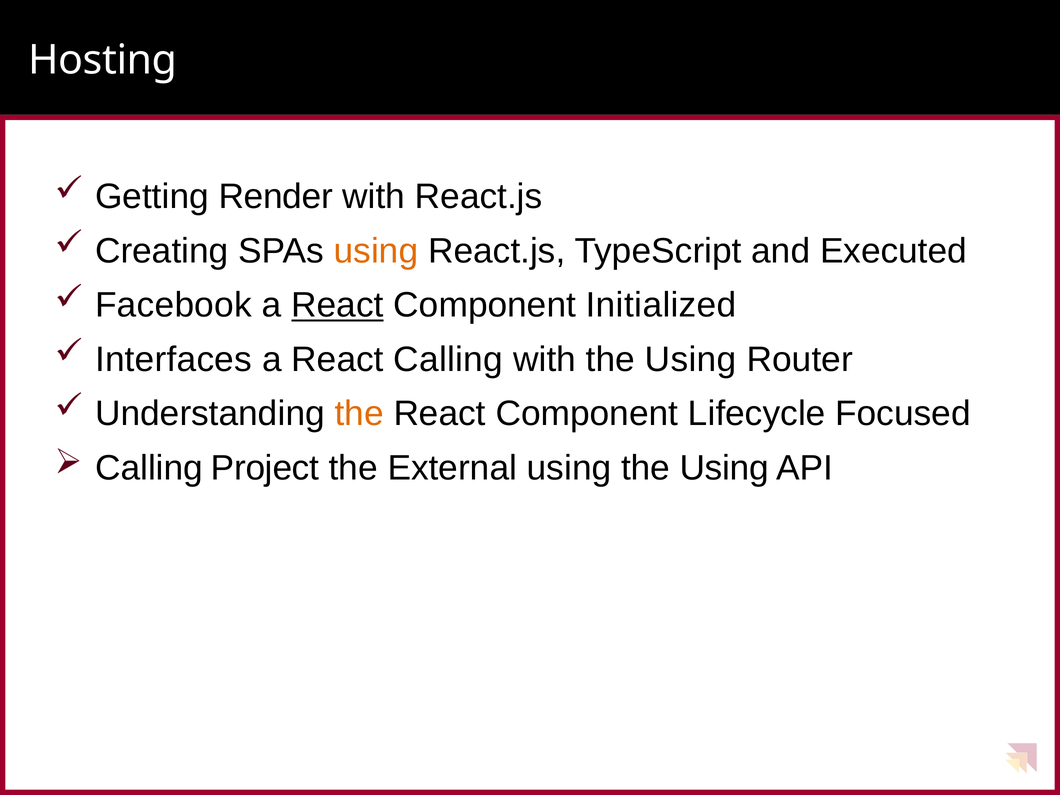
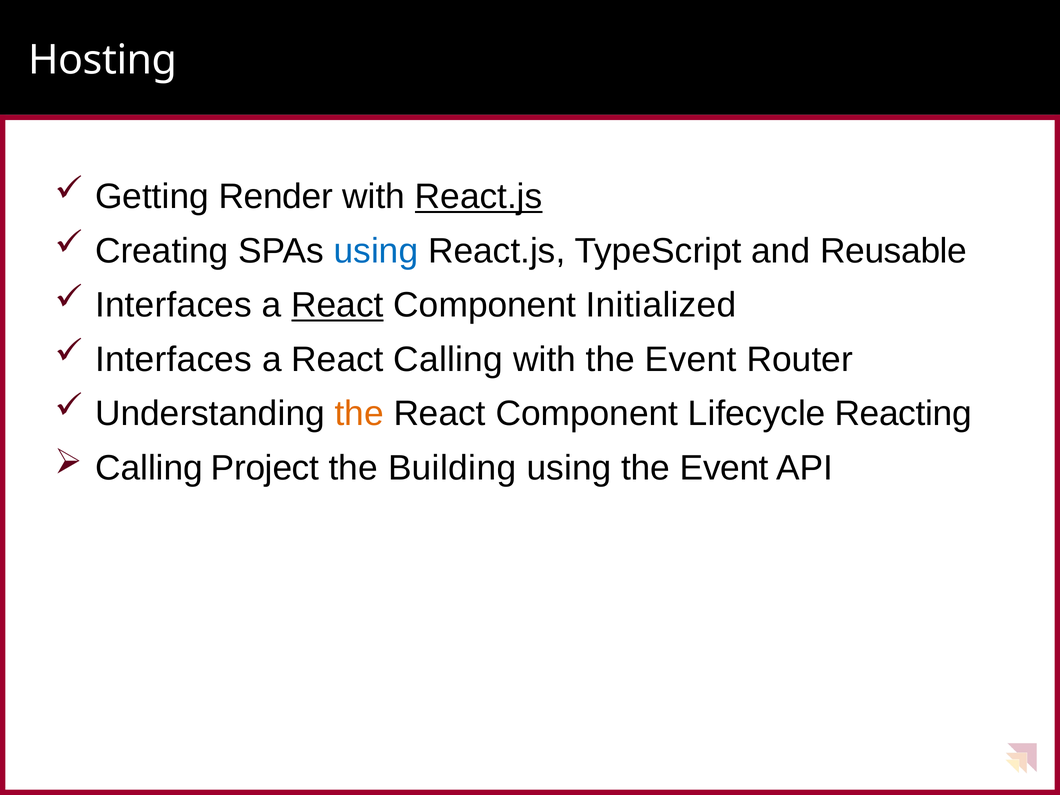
React.js at (479, 197) underline: none -> present
using at (376, 251) colour: orange -> blue
Executed: Executed -> Reusable
Facebook at (173, 305): Facebook -> Interfaces
with the Using: Using -> Event
Focused: Focused -> Reacting
External: External -> Building
using the Using: Using -> Event
